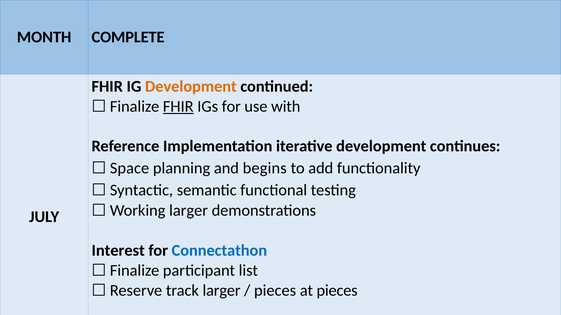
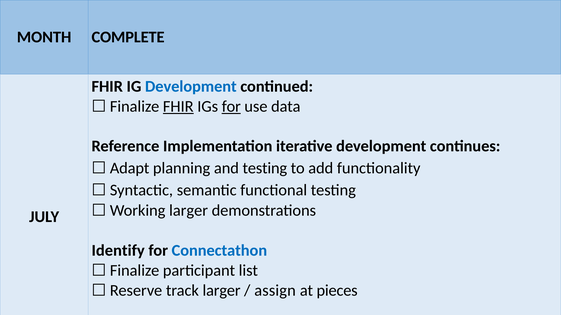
Development at (191, 87) colour: orange -> blue
for at (231, 107) underline: none -> present
with: with -> data
Space: Space -> Adapt
and begins: begins -> testing
Interest: Interest -> Identify
pieces at (275, 291): pieces -> assign
